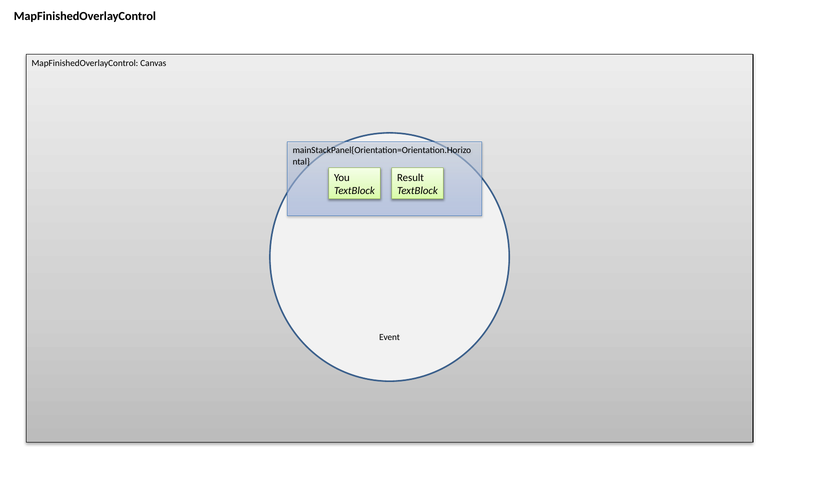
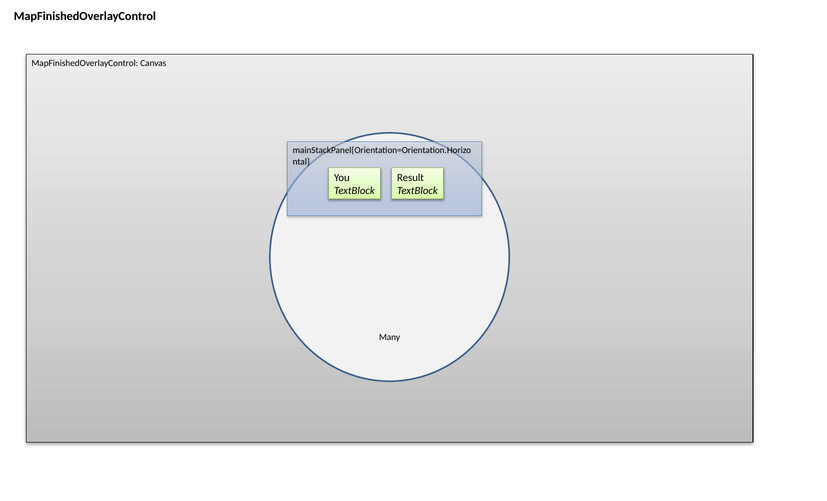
Event: Event -> Many
